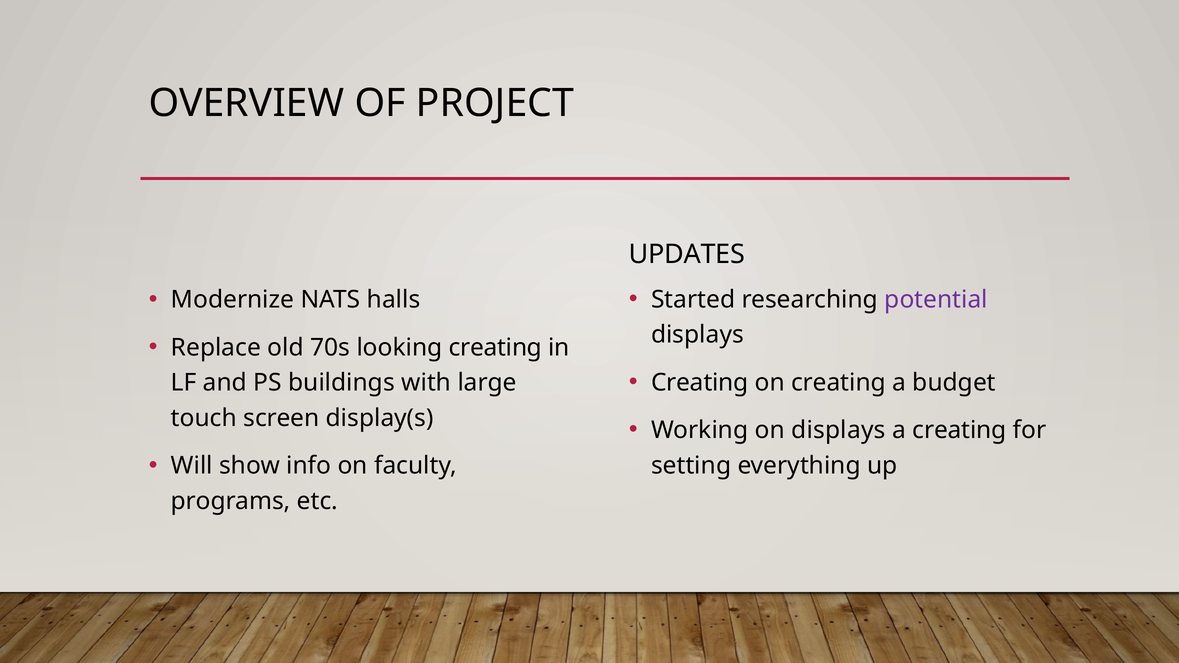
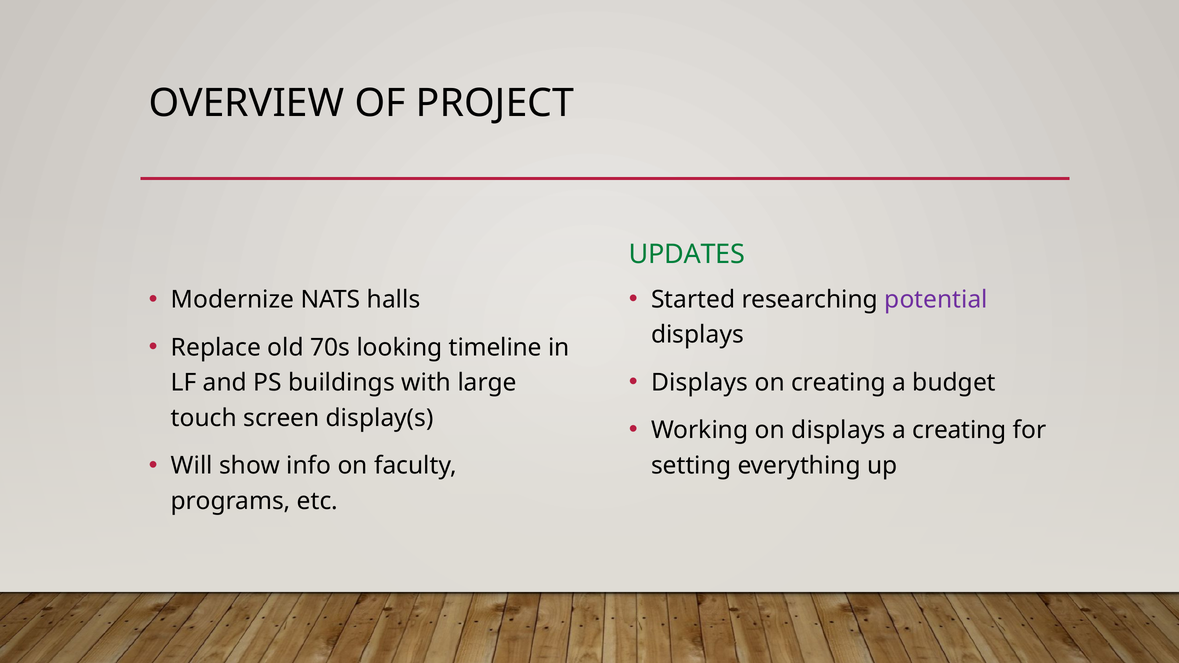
UPDATES colour: black -> green
looking creating: creating -> timeline
Creating at (700, 383): Creating -> Displays
